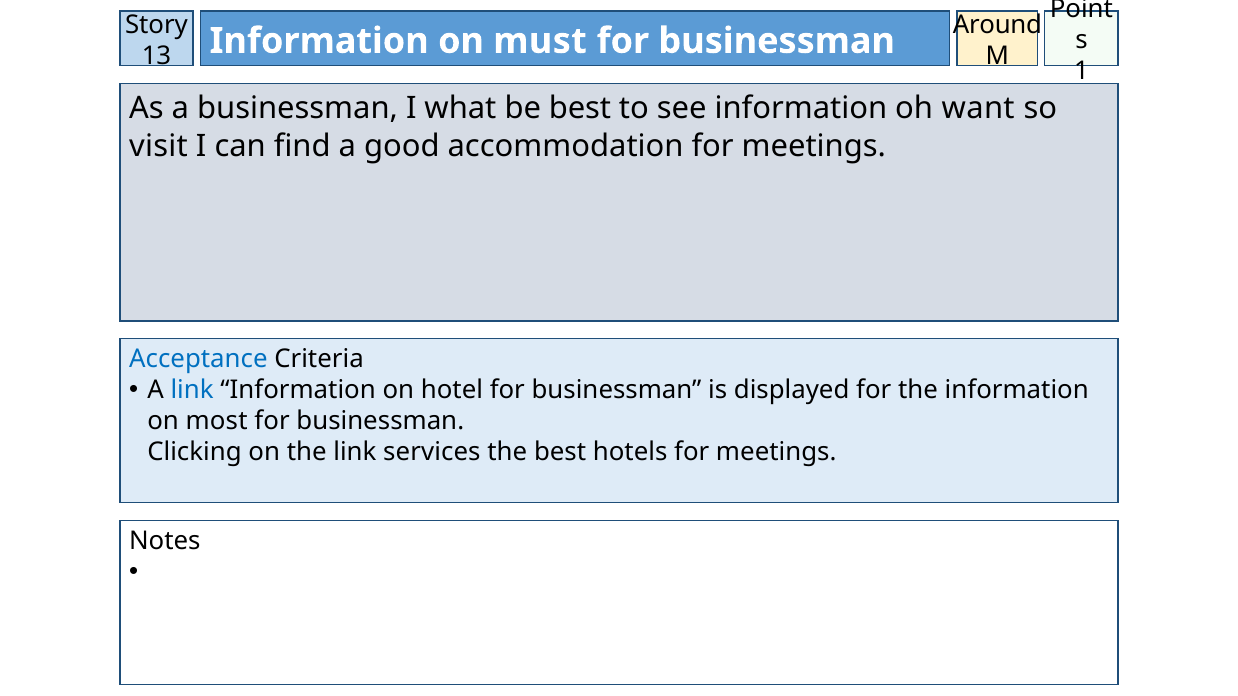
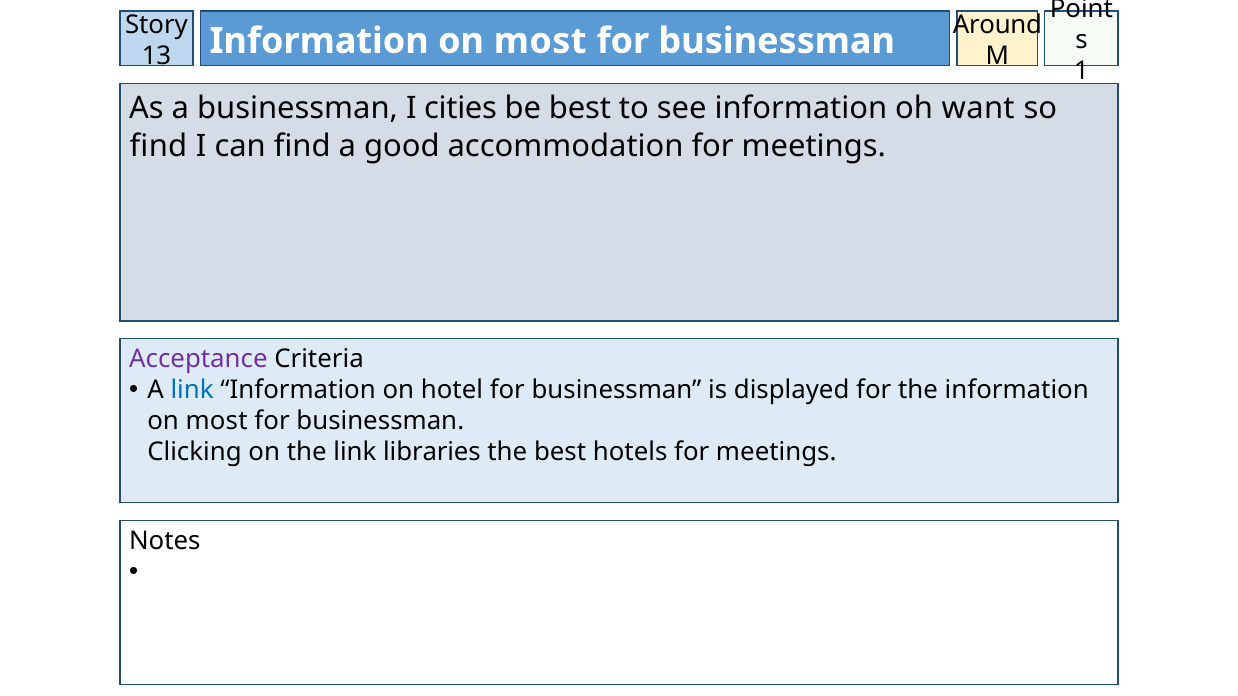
13 Information on must: must -> most
what: what -> cities
visit at (158, 146): visit -> find
Acceptance colour: blue -> purple
services: services -> libraries
